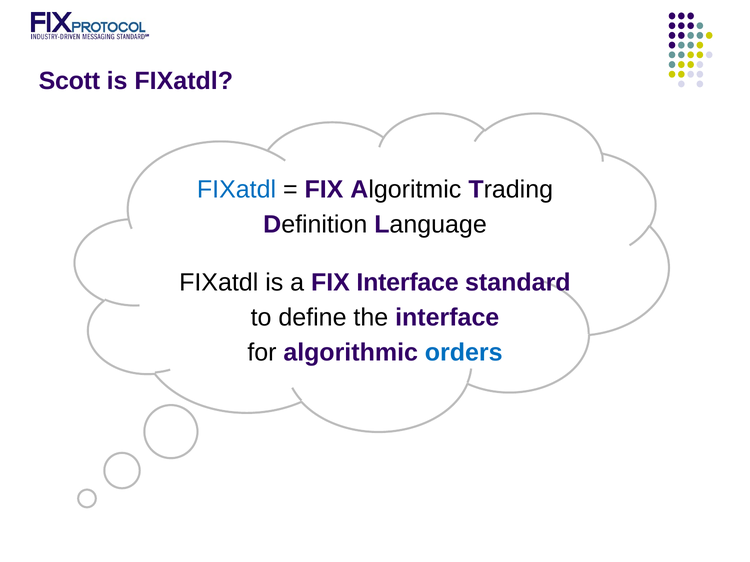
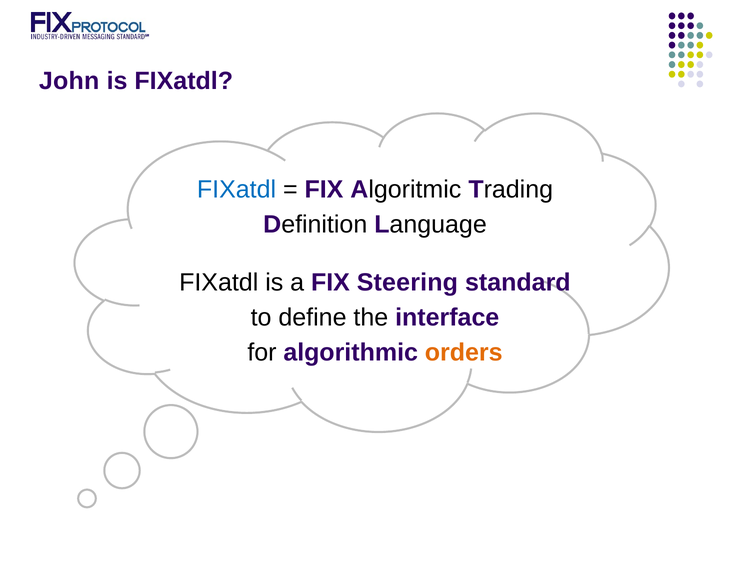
Scott: Scott -> John
FIX Interface: Interface -> Steering
orders colour: blue -> orange
